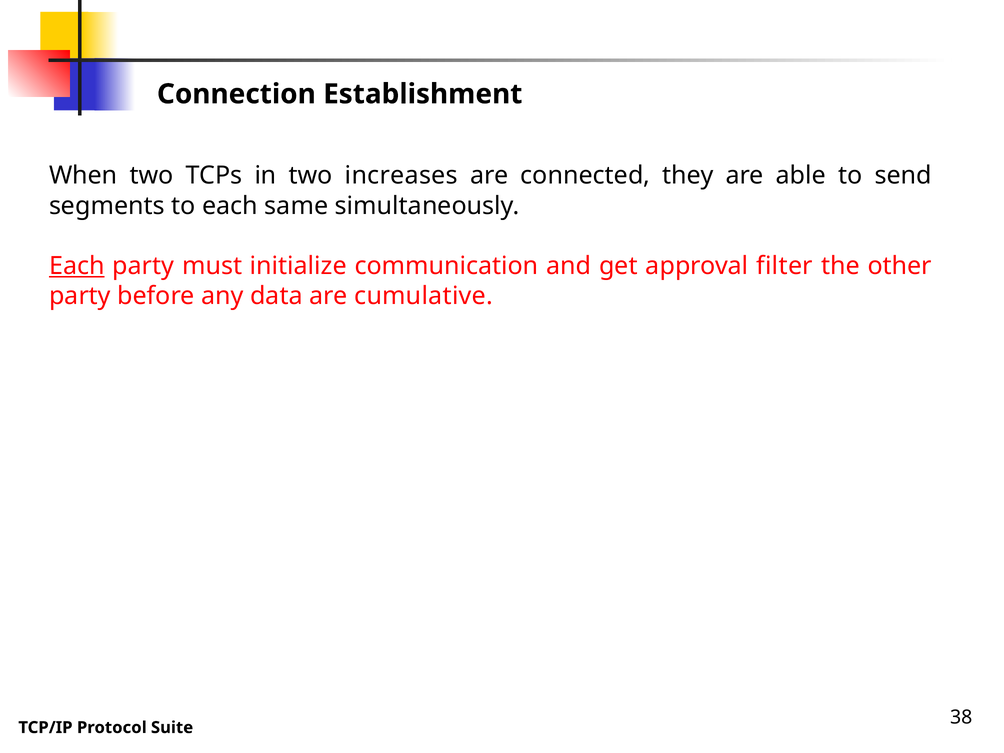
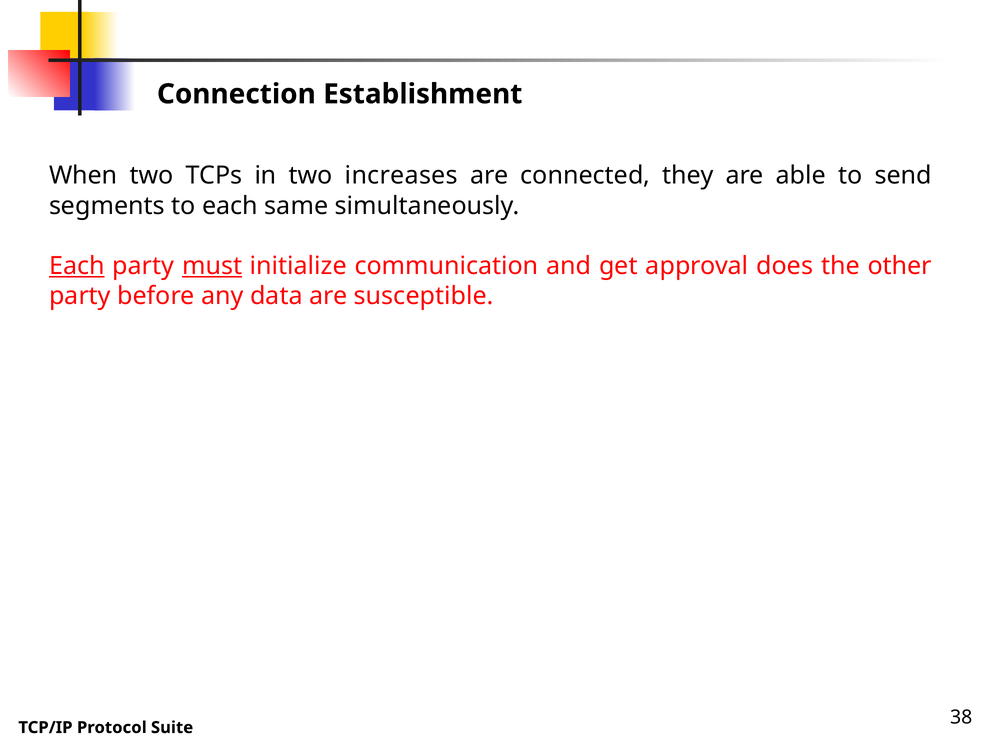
must underline: none -> present
filter: filter -> does
cumulative: cumulative -> susceptible
